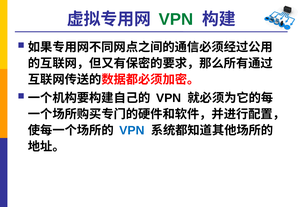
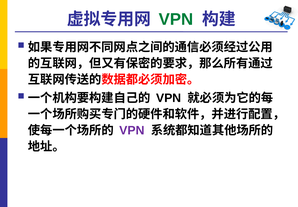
VPN at (132, 130) colour: blue -> purple
